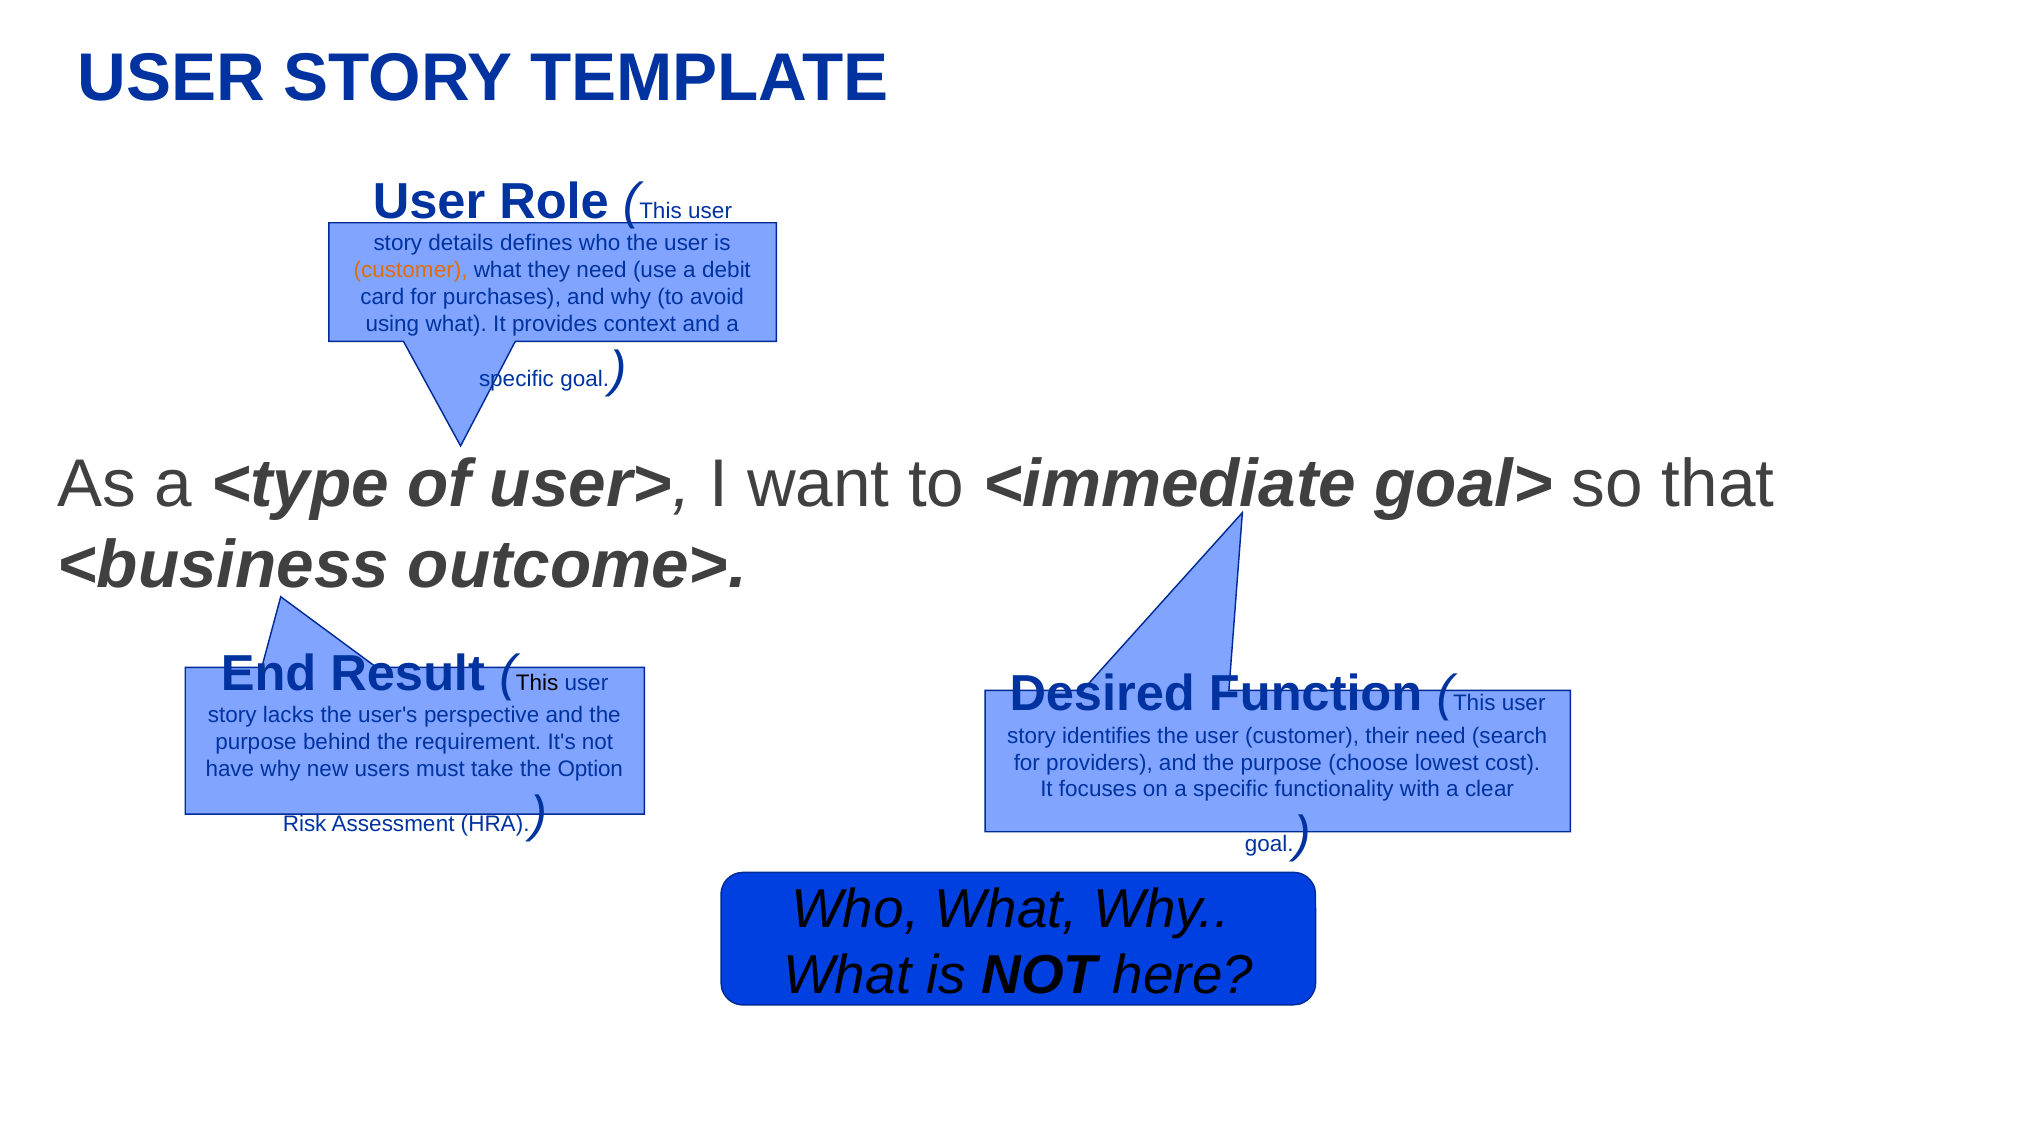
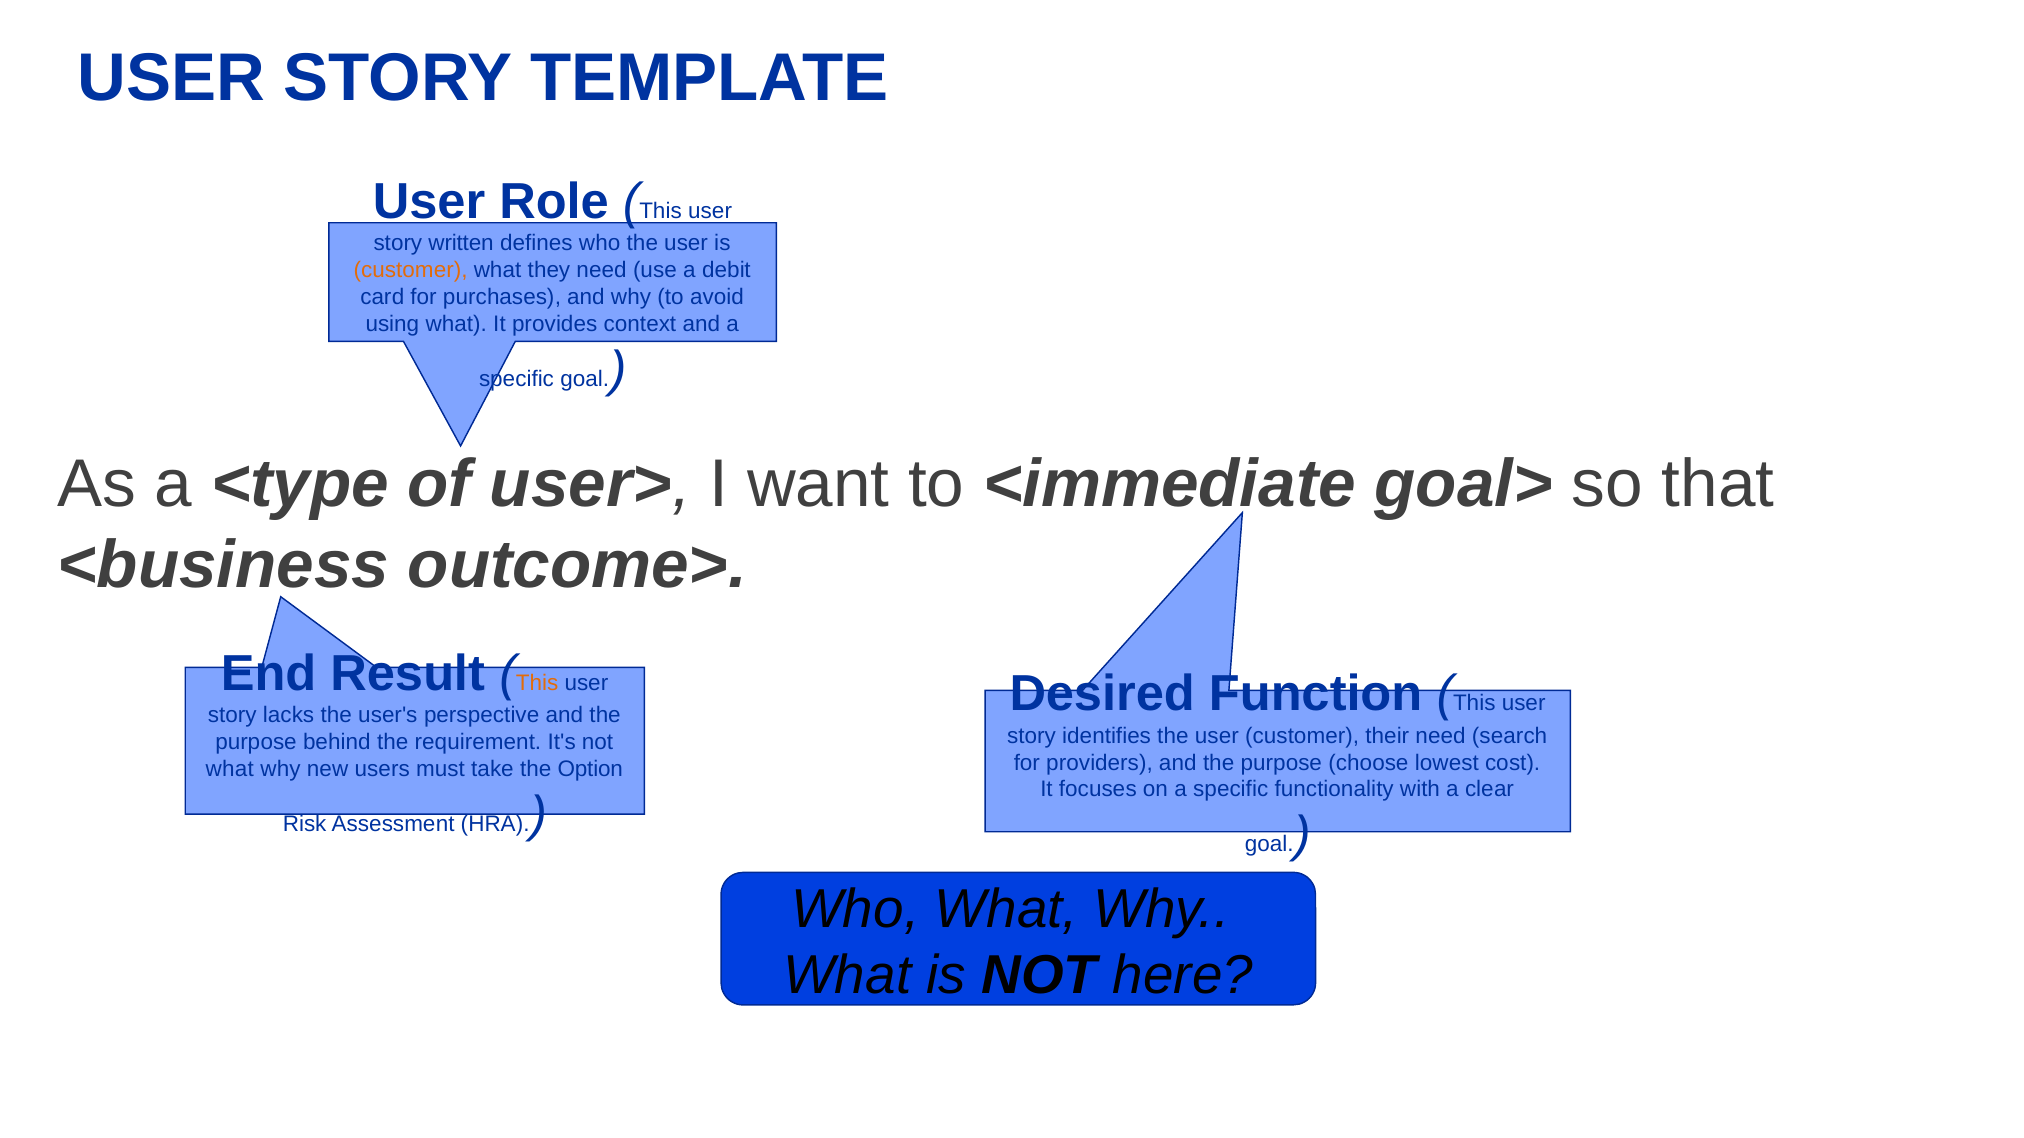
details: details -> written
This at (537, 683) colour: black -> orange
have at (230, 770): have -> what
